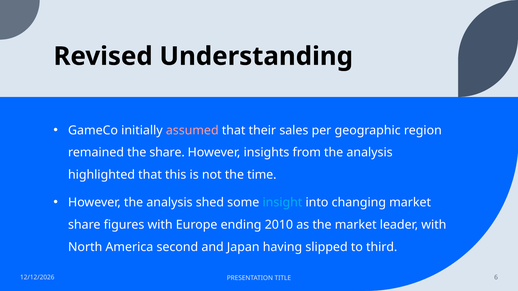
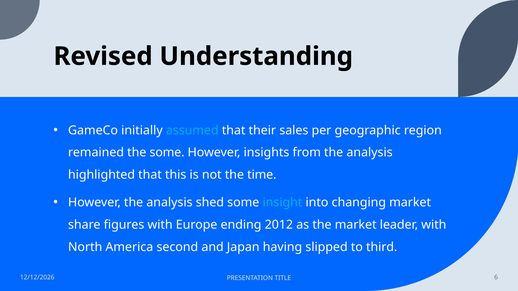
assumed colour: pink -> light blue
the share: share -> some
2010: 2010 -> 2012
